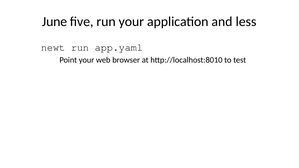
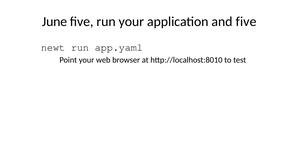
and less: less -> five
